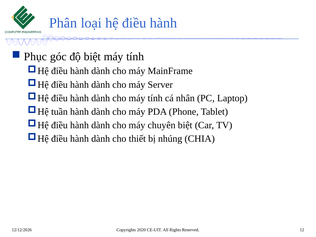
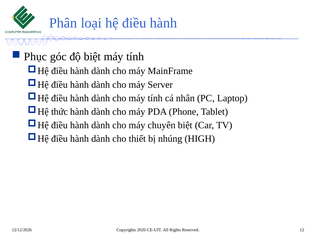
tuần: tuần -> thức
CHIA: CHIA -> HIGH
